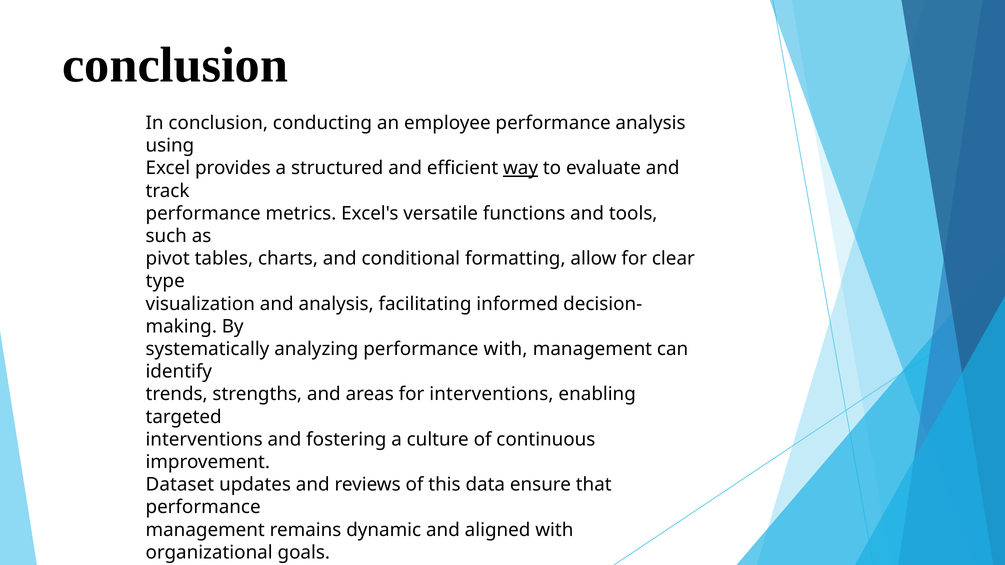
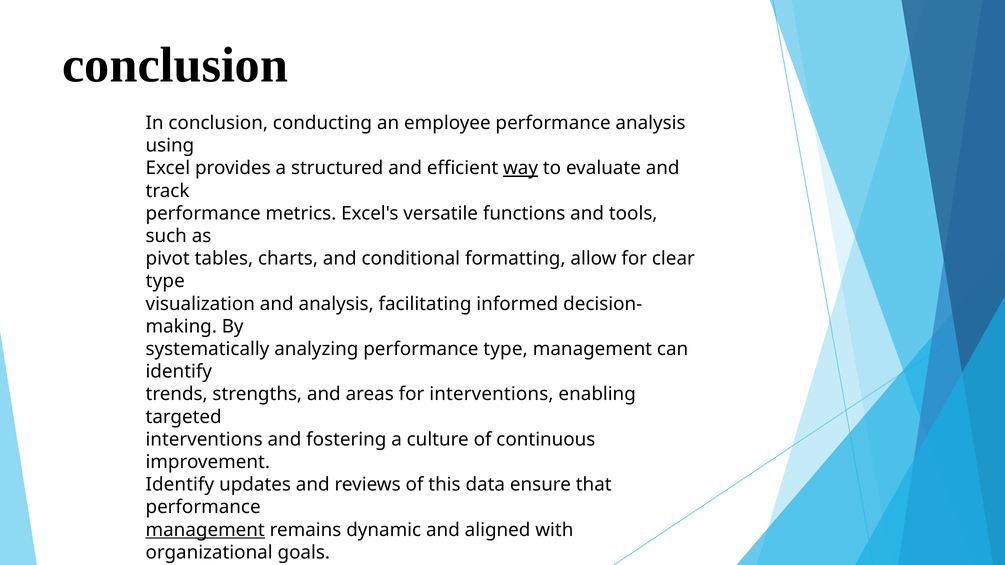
performance with: with -> type
Dataset at (180, 485): Dataset -> Identify
management at (205, 530) underline: none -> present
